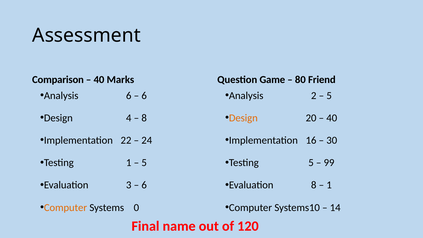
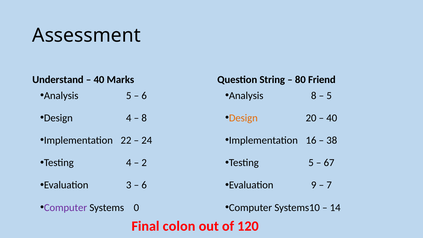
Comparison: Comparison -> Understand
Game: Game -> String
Analysis 6: 6 -> 5
Analysis 2: 2 -> 8
30: 30 -> 38
Testing 1: 1 -> 4
5 at (144, 163): 5 -> 2
99: 99 -> 67
Evaluation 8: 8 -> 9
1 at (329, 185): 1 -> 7
Computer at (65, 208) colour: orange -> purple
name: name -> colon
